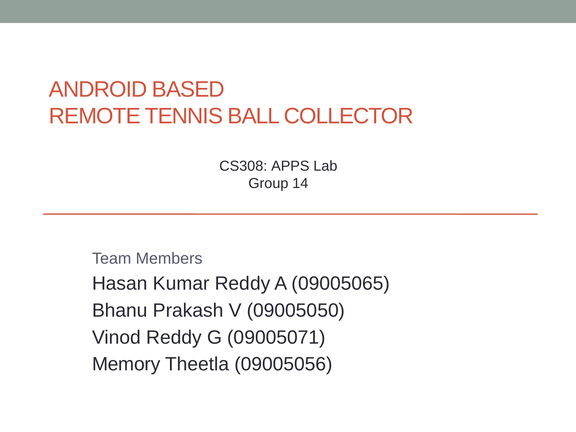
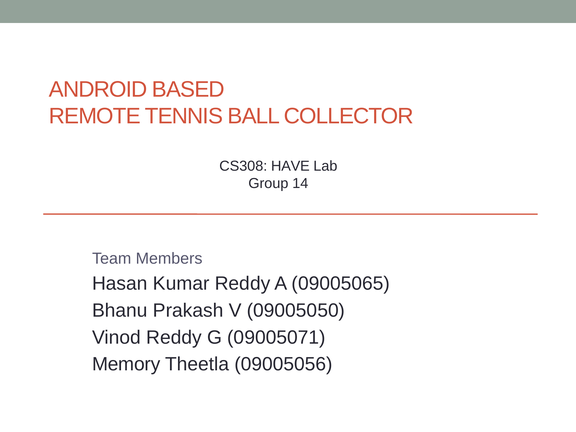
APPS: APPS -> HAVE
